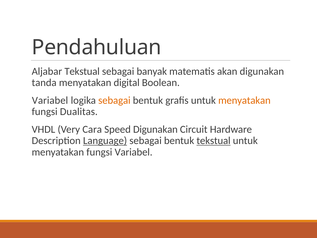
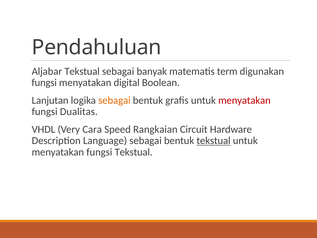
akan: akan -> term
tanda at (44, 83): tanda -> fungsi
Variabel at (50, 100): Variabel -> Lanjutan
menyatakan at (244, 100) colour: orange -> red
Speed Digunakan: Digunakan -> Rangkaian
Language underline: present -> none
fungsi Variabel: Variabel -> Tekstual
